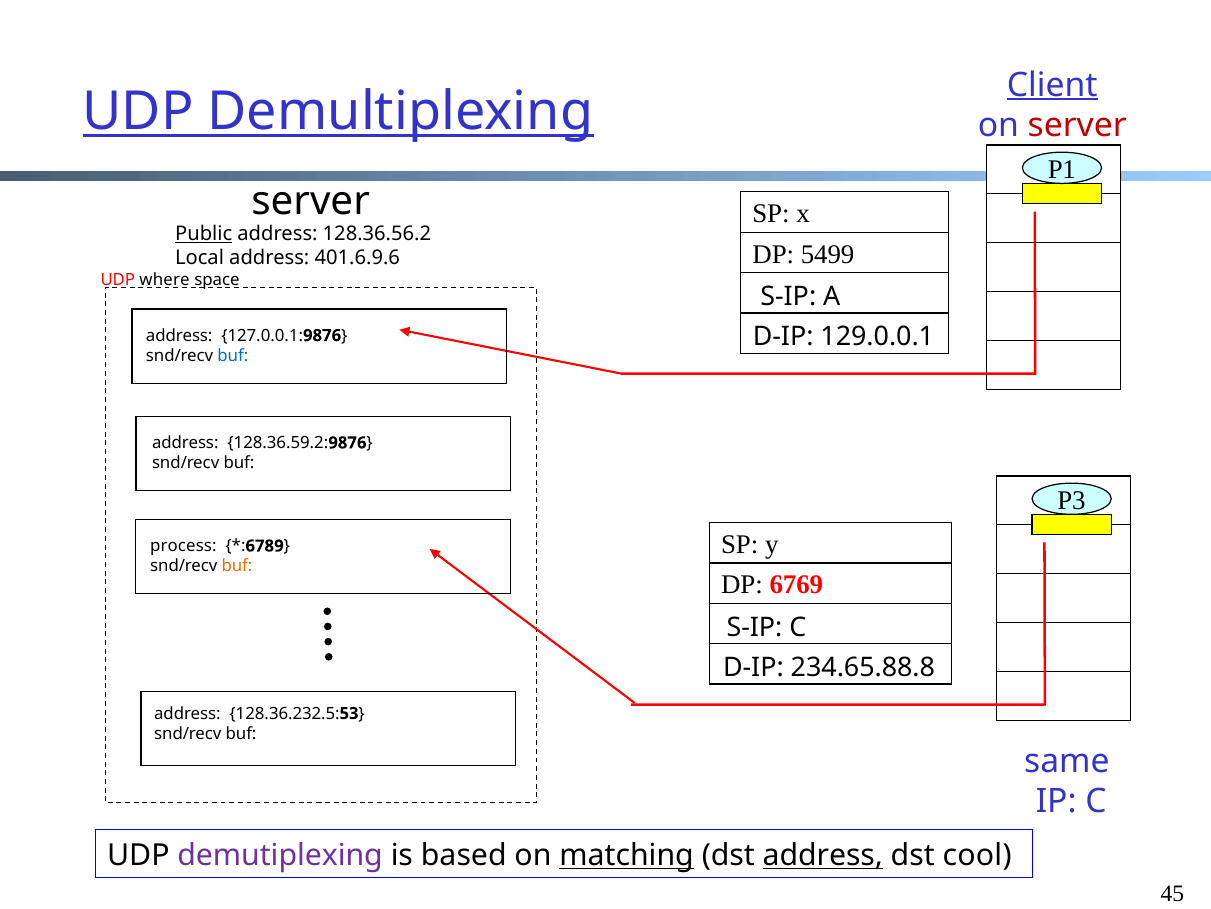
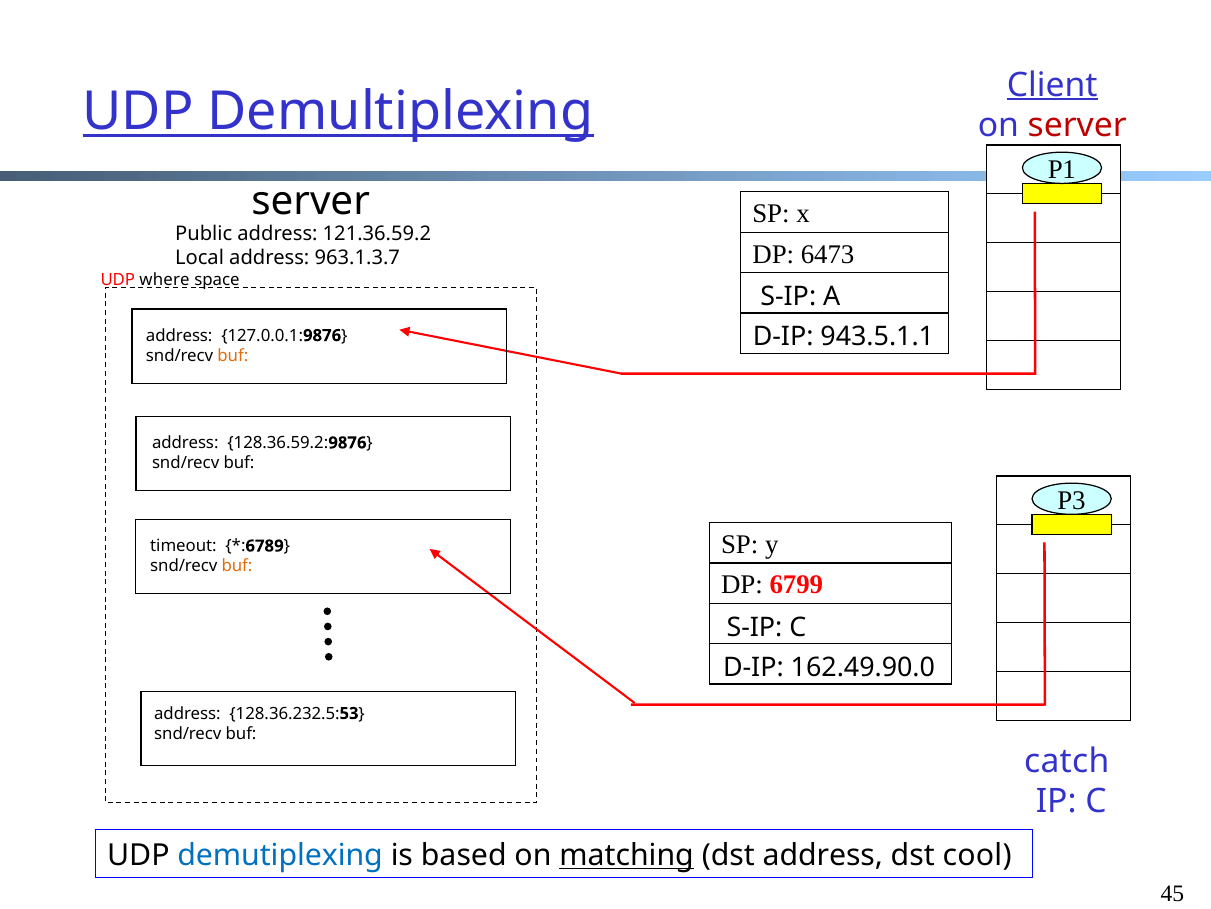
Public underline: present -> none
128.36.56.2: 128.36.56.2 -> 121.36.59.2
5499: 5499 -> 6473
401.6.9.6: 401.6.9.6 -> 963.1.3.7
129.0.0.1: 129.0.0.1 -> 943.5.1.1
buf at (233, 356) colour: blue -> orange
process: process -> timeout
6769: 6769 -> 6799
234.65.88.8: 234.65.88.8 -> 162.49.90.0
same: same -> catch
demutiplexing colour: purple -> blue
address at (823, 855) underline: present -> none
